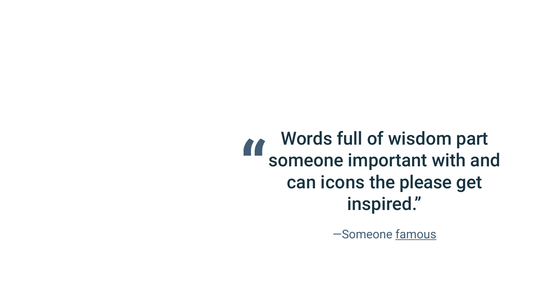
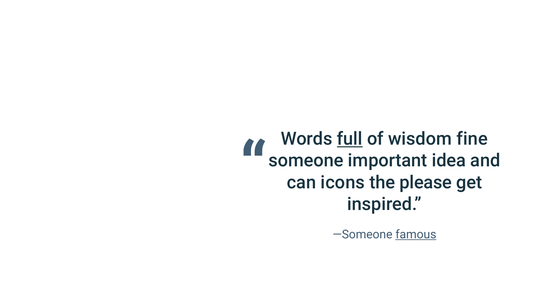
full underline: none -> present
part: part -> fine
with: with -> idea
